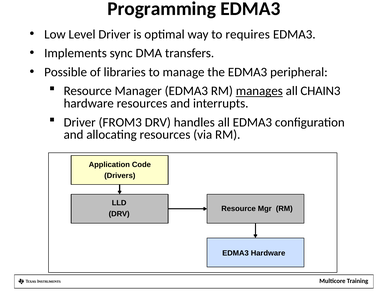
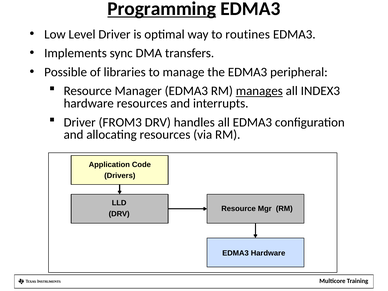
Programming underline: none -> present
requires: requires -> routines
CHAIN3: CHAIN3 -> INDEX3
